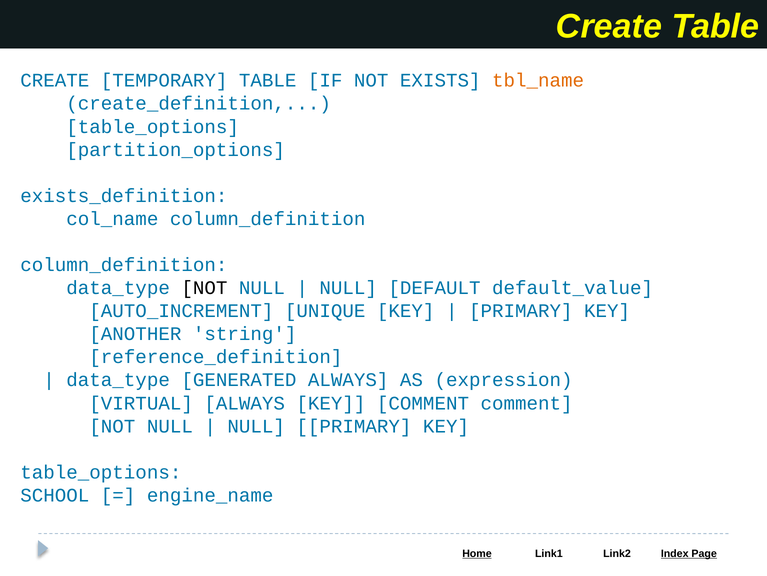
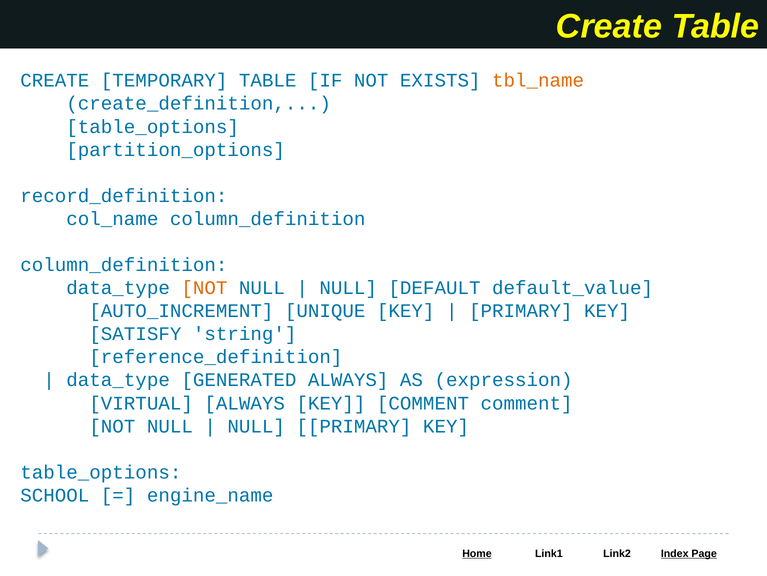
exists_definition: exists_definition -> record_definition
NOT at (204, 288) colour: black -> orange
ANOTHER: ANOTHER -> SATISFY
